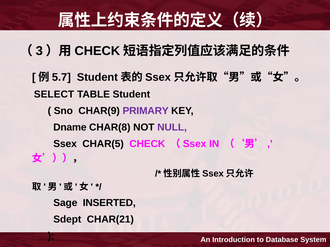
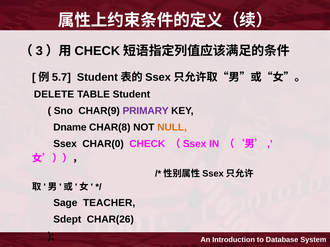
SELECT: SELECT -> DELETE
NULL colour: purple -> orange
CHAR(5: CHAR(5 -> CHAR(0
INSERTED: INSERTED -> TEACHER
CHAR(21: CHAR(21 -> CHAR(26
